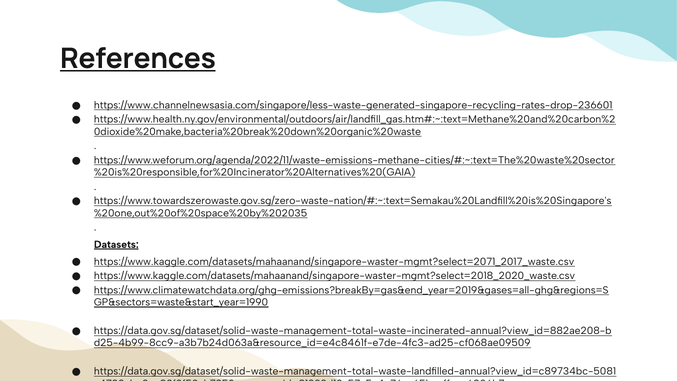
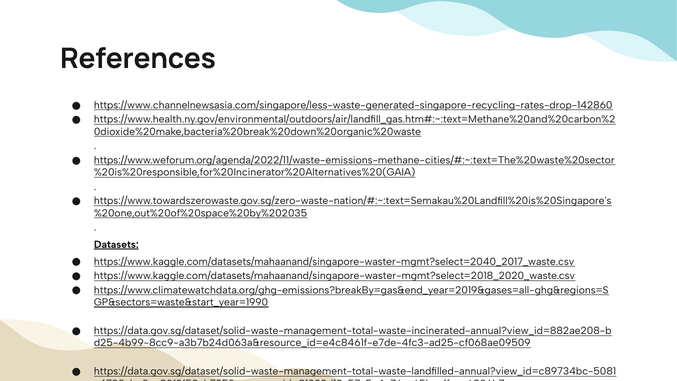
References underline: present -> none
https://www.channelnewsasia.com/singapore/less-waste-generated-singapore-recycling-rates-drop-236601: https://www.channelnewsasia.com/singapore/less-waste-generated-singapore-recycling-rates-drop-236601 -> https://www.channelnewsasia.com/singapore/less-waste-generated-singapore-recycling-rates-drop-142860
https://www.kaggle.com/datasets/mahaanand/singapore-waster-mgmt?select=2071_2017_waste.csv: https://www.kaggle.com/datasets/mahaanand/singapore-waster-mgmt?select=2071_2017_waste.csv -> https://www.kaggle.com/datasets/mahaanand/singapore-waster-mgmt?select=2040_2017_waste.csv
